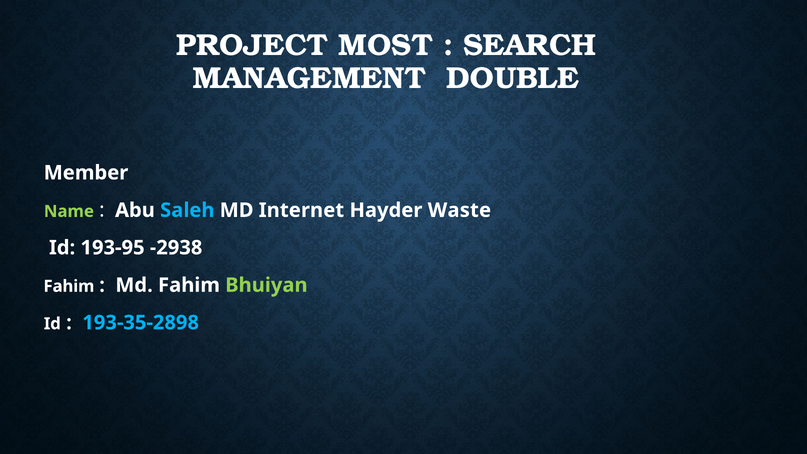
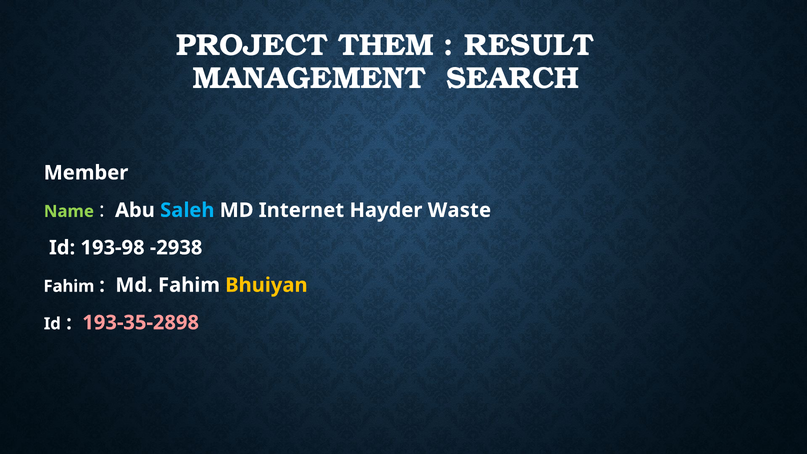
MOST: MOST -> THEM
SEARCH: SEARCH -> RESULT
DOUBLE: DOUBLE -> SEARCH
193-95: 193-95 -> 193-98
Bhuiyan colour: light green -> yellow
193-35-2898 colour: light blue -> pink
